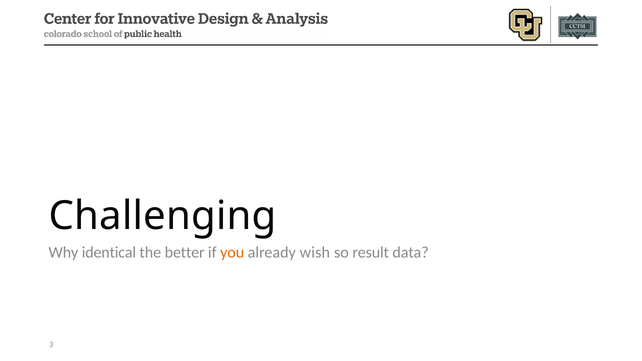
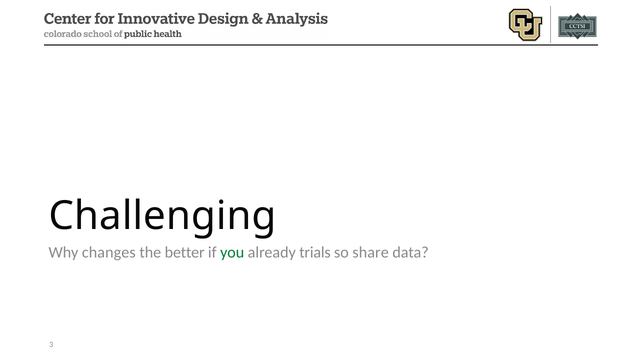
identical: identical -> changes
you colour: orange -> green
wish: wish -> trials
result: result -> share
